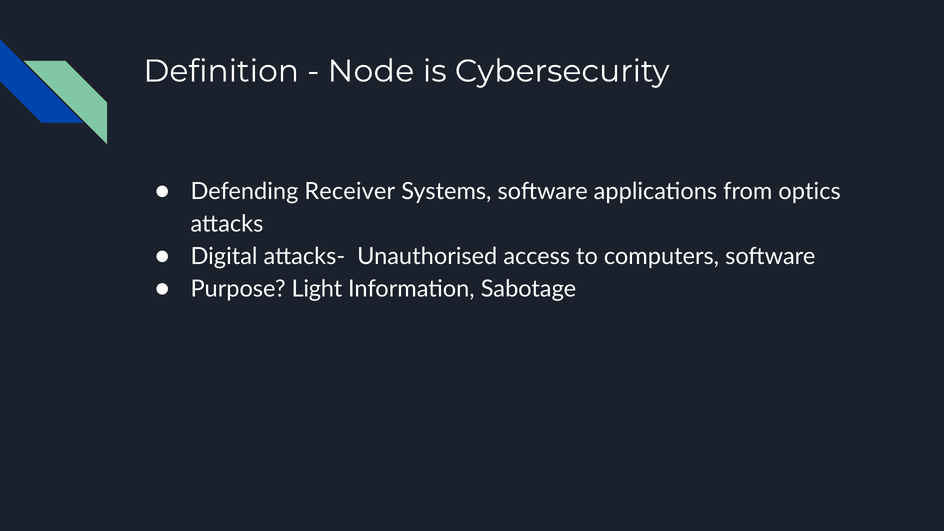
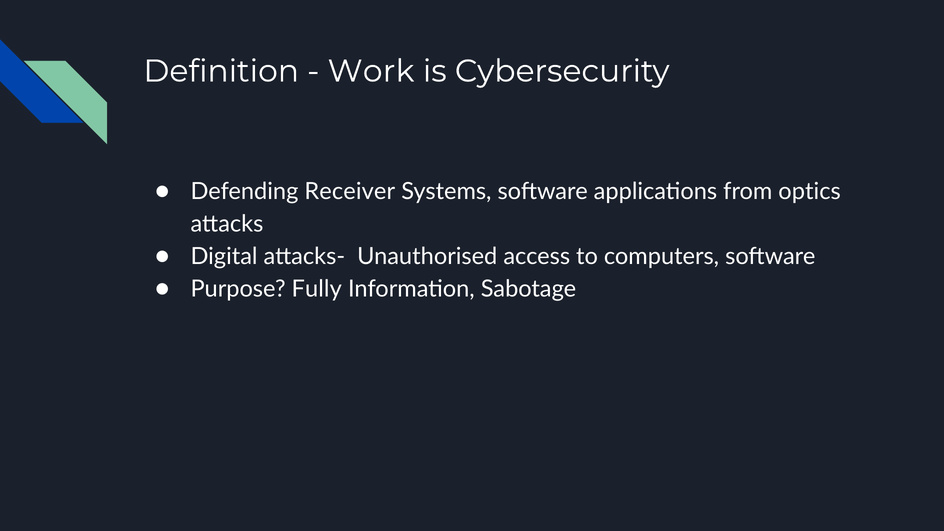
Node: Node -> Work
Light: Light -> Fully
